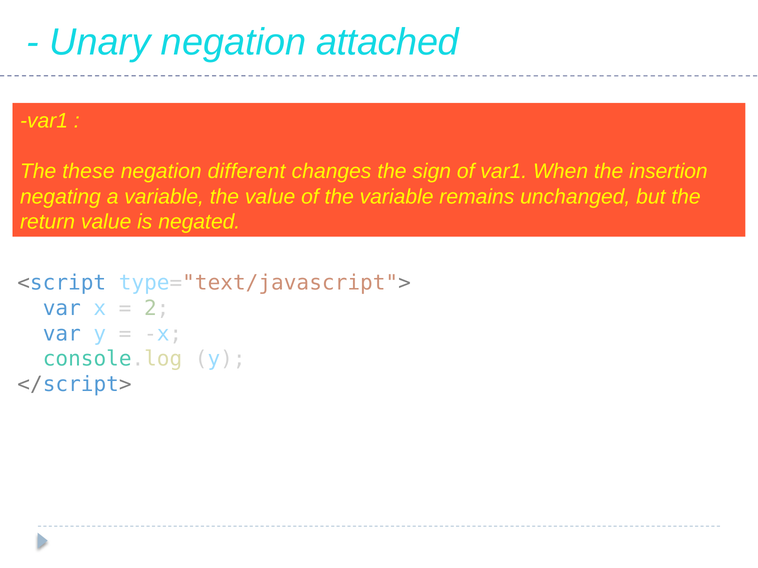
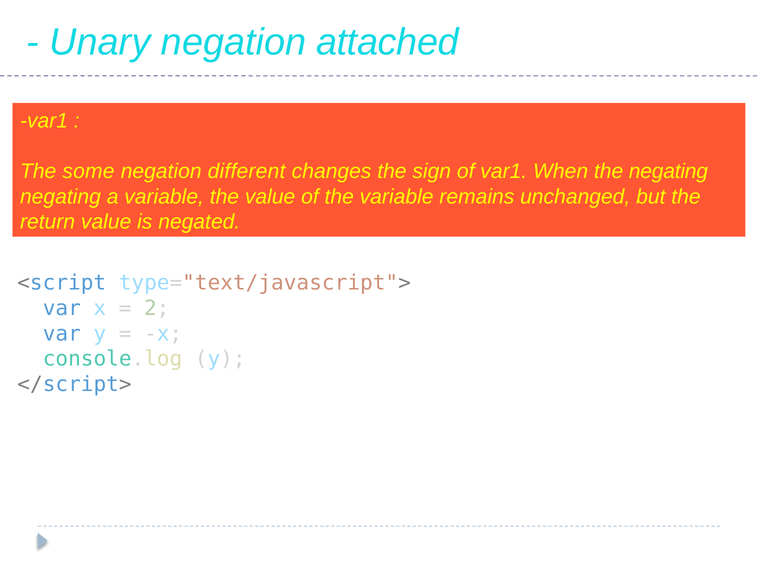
these: these -> some
the insertion: insertion -> negating
